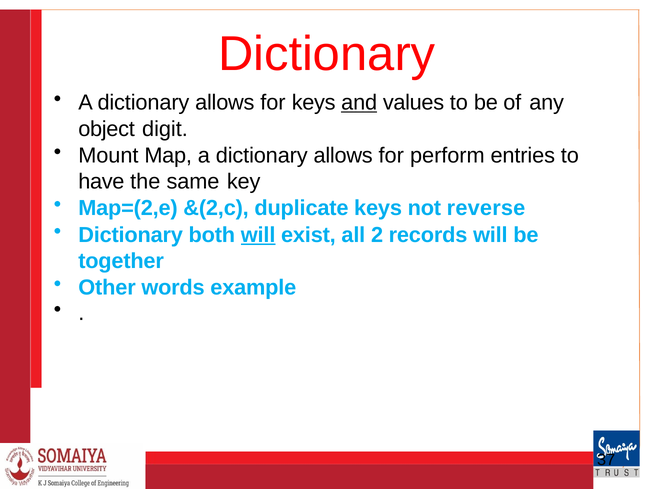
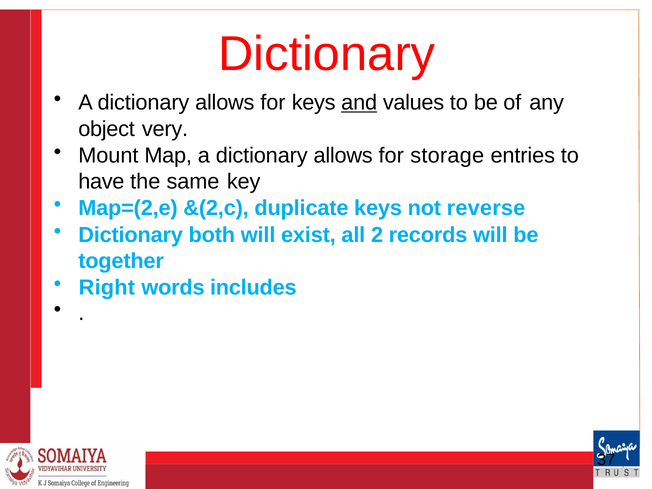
digit: digit -> very
perform: perform -> storage
will at (258, 235) underline: present -> none
Other: Other -> Right
example: example -> includes
